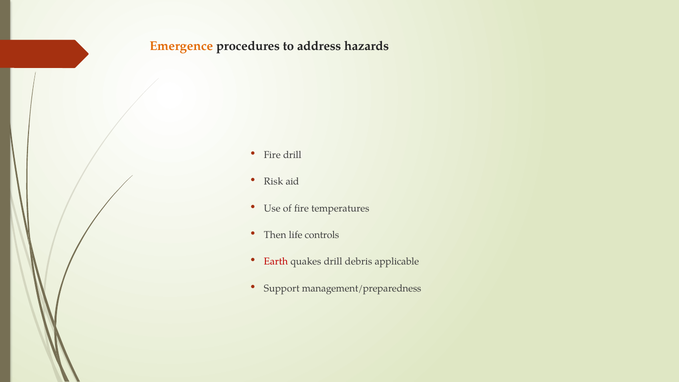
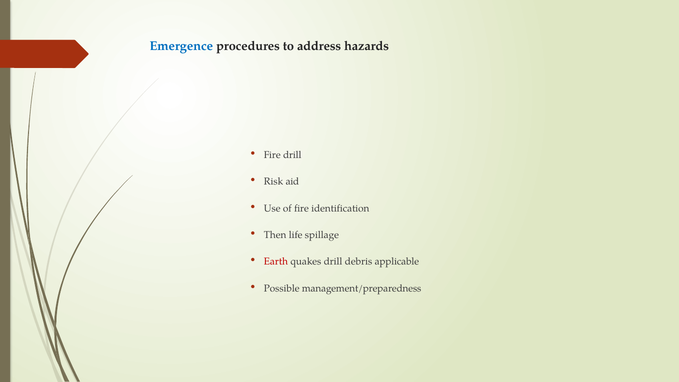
Emergence colour: orange -> blue
temperatures: temperatures -> identification
controls: controls -> spillage
Support: Support -> Possible
